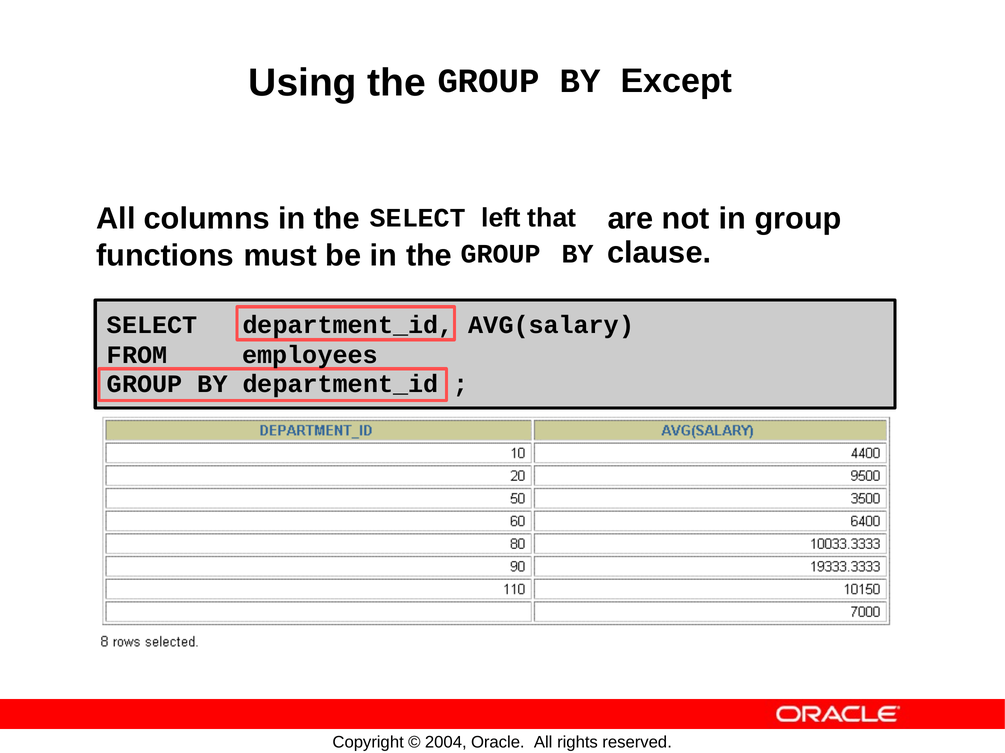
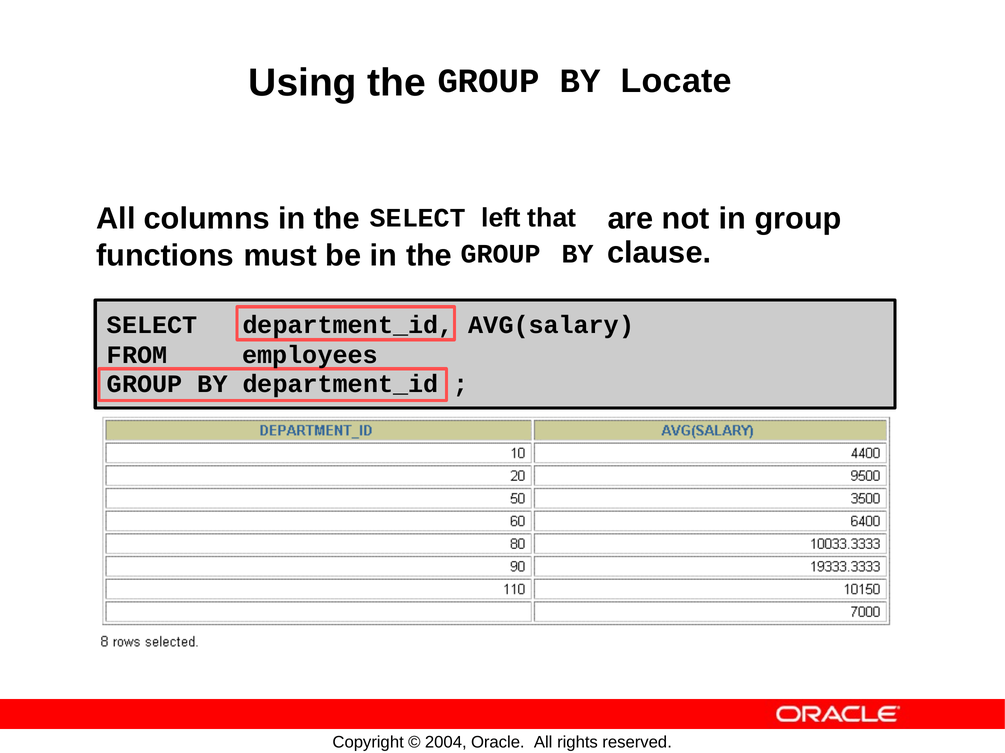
Except: Except -> Locate
